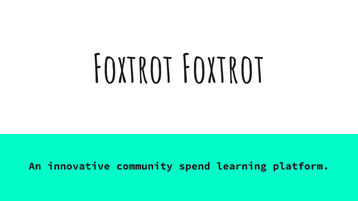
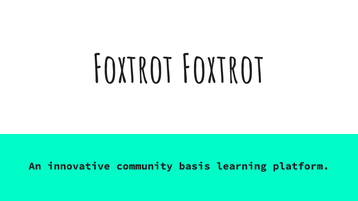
spend: spend -> basis
